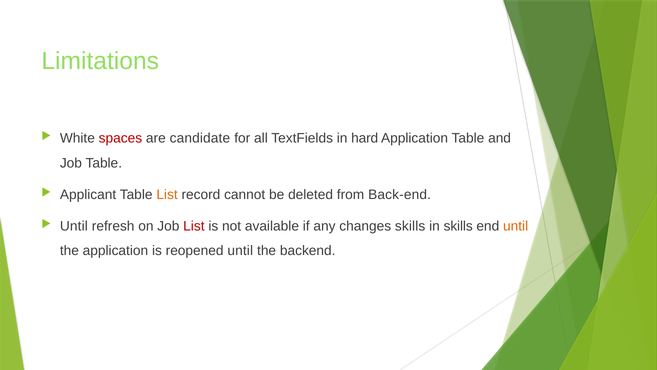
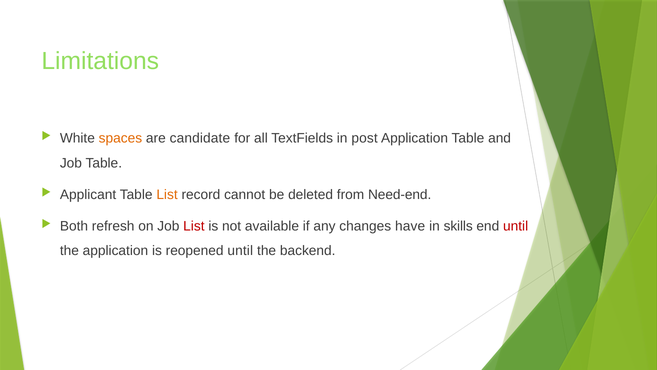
spaces colour: red -> orange
hard: hard -> post
Back-end: Back-end -> Need-end
Until at (74, 226): Until -> Both
changes skills: skills -> have
until at (516, 226) colour: orange -> red
